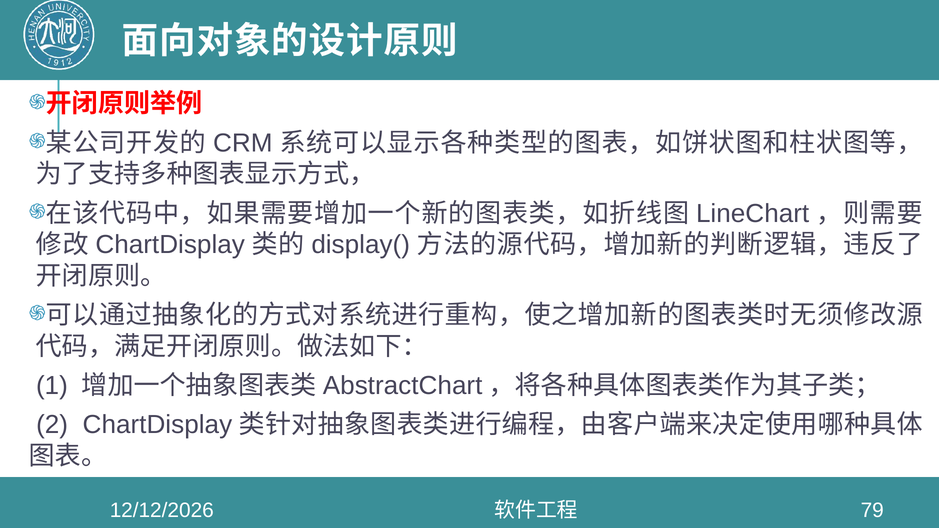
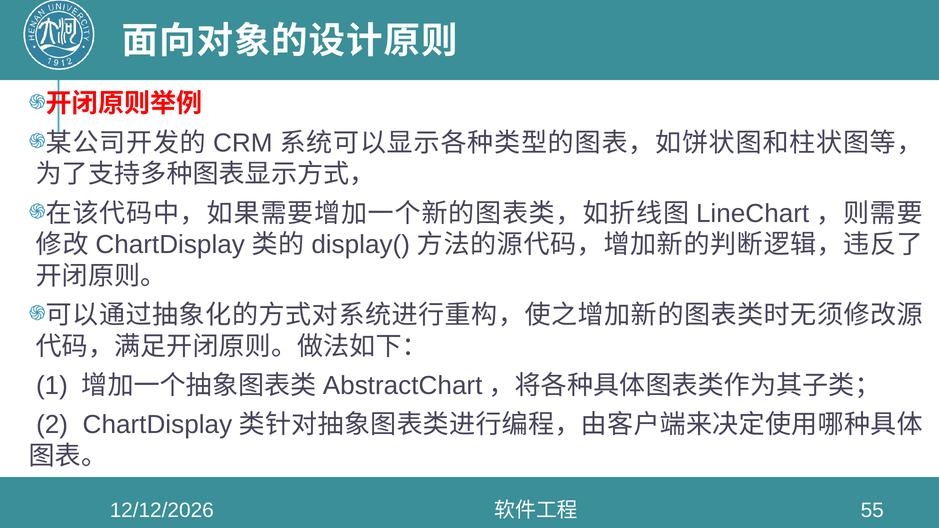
79: 79 -> 55
